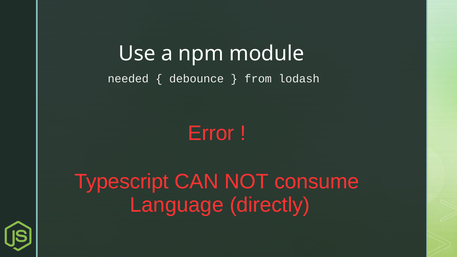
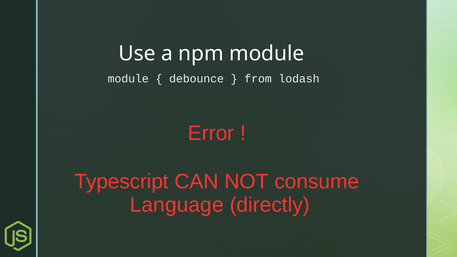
needed: needed -> module
